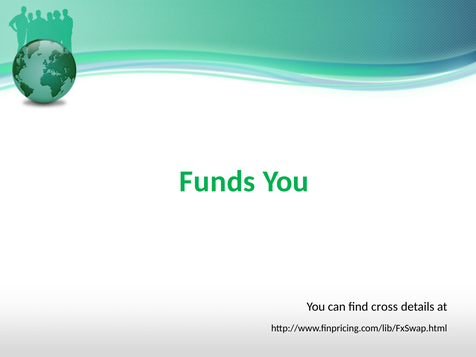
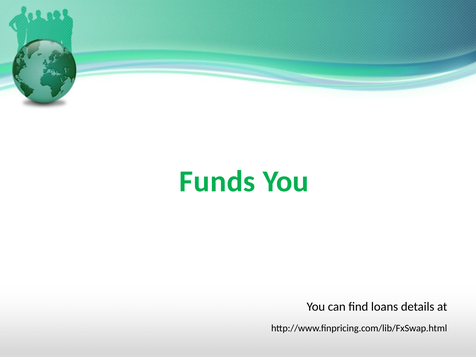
cross: cross -> loans
